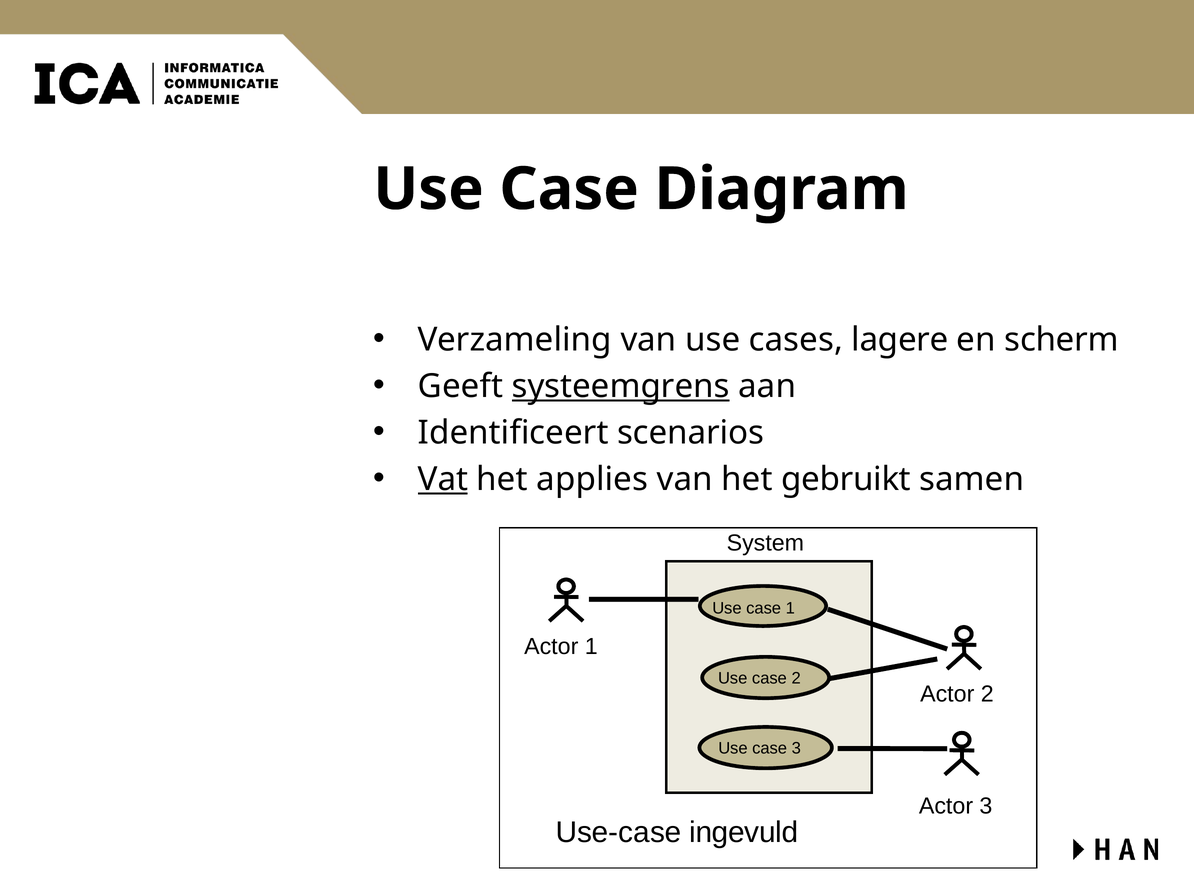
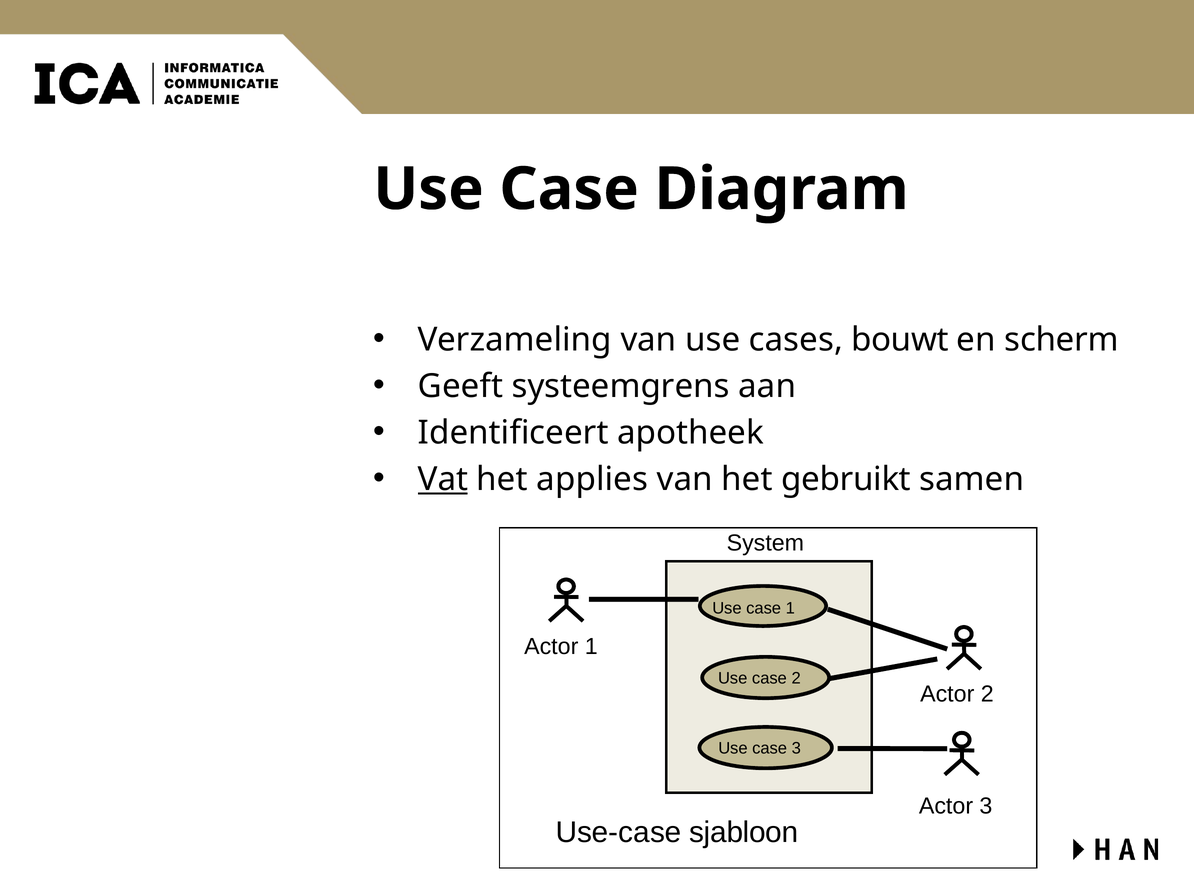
lagere: lagere -> bouwt
systeemgrens underline: present -> none
scenarios: scenarios -> apotheek
ingevuld: ingevuld -> sjabloon
